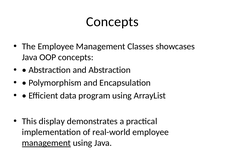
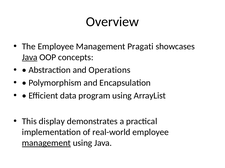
Concepts at (112, 22): Concepts -> Overview
Classes: Classes -> Pragati
Java at (30, 57) underline: none -> present
and Abstraction: Abstraction -> Operations
